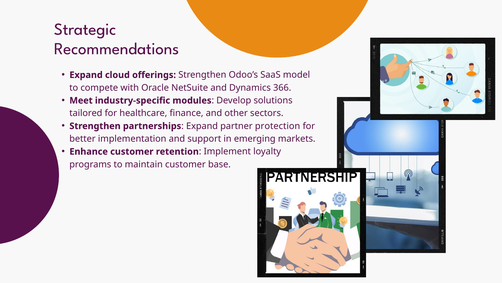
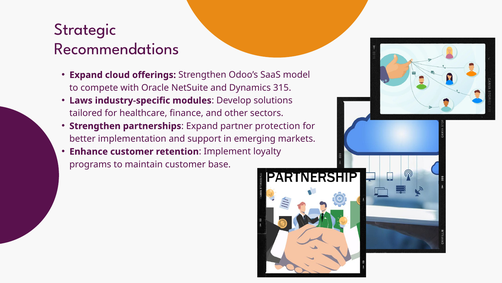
366: 366 -> 315
Meet: Meet -> Laws
